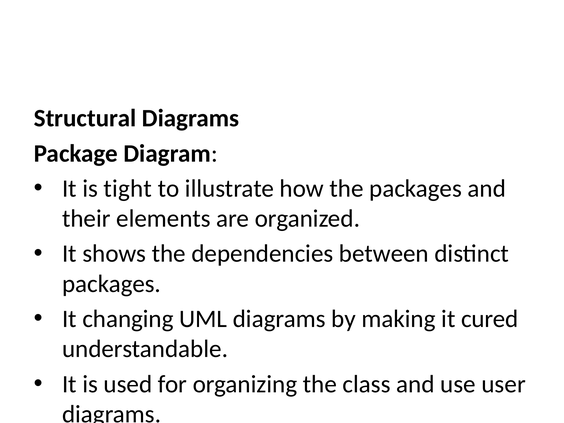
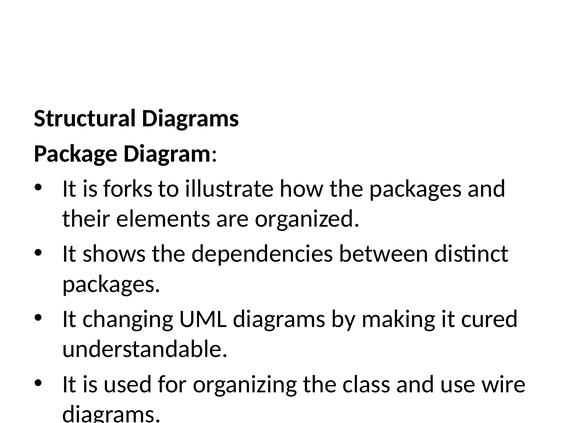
tight: tight -> forks
user: user -> wire
